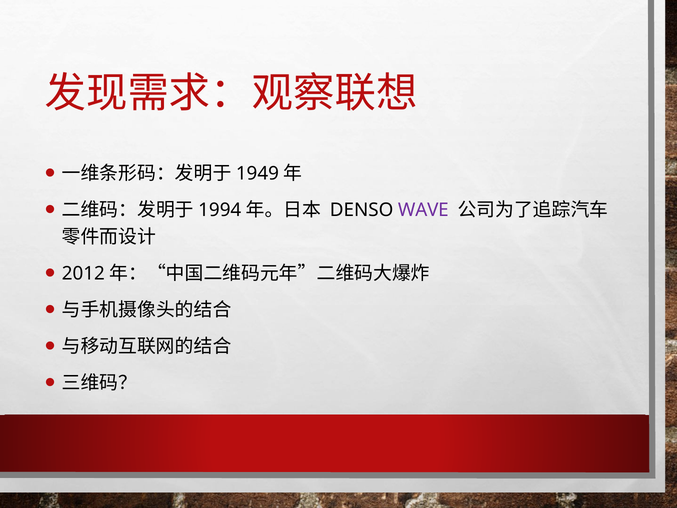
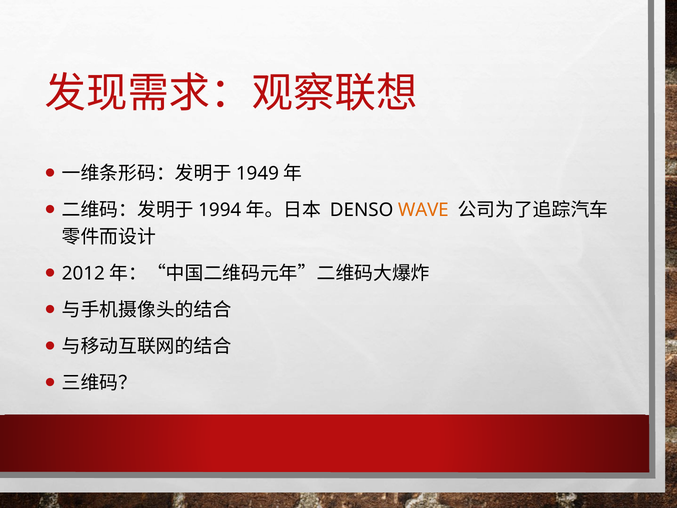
WAVE colour: purple -> orange
